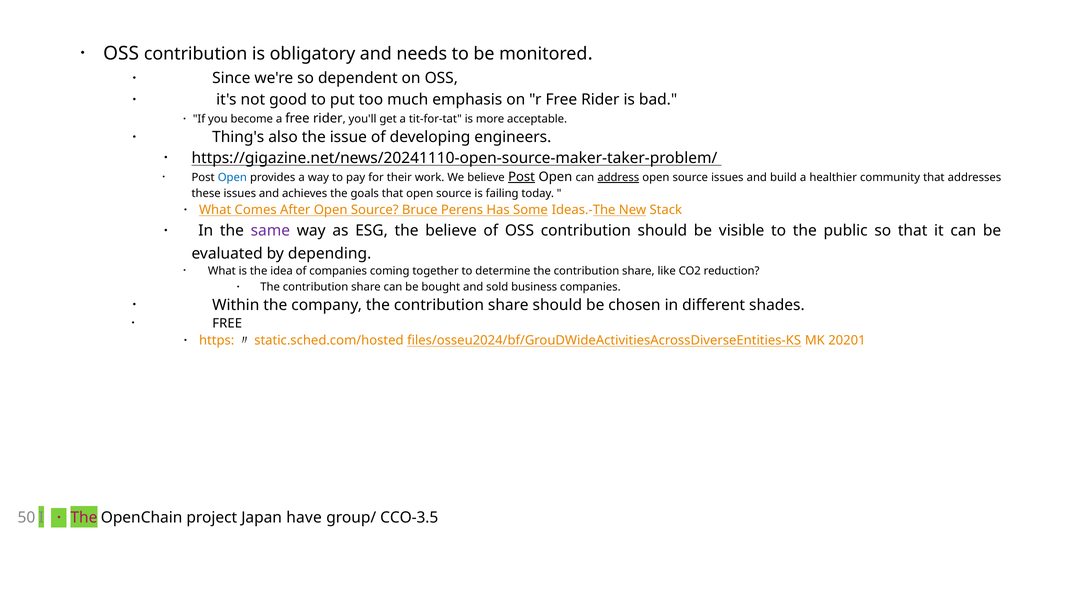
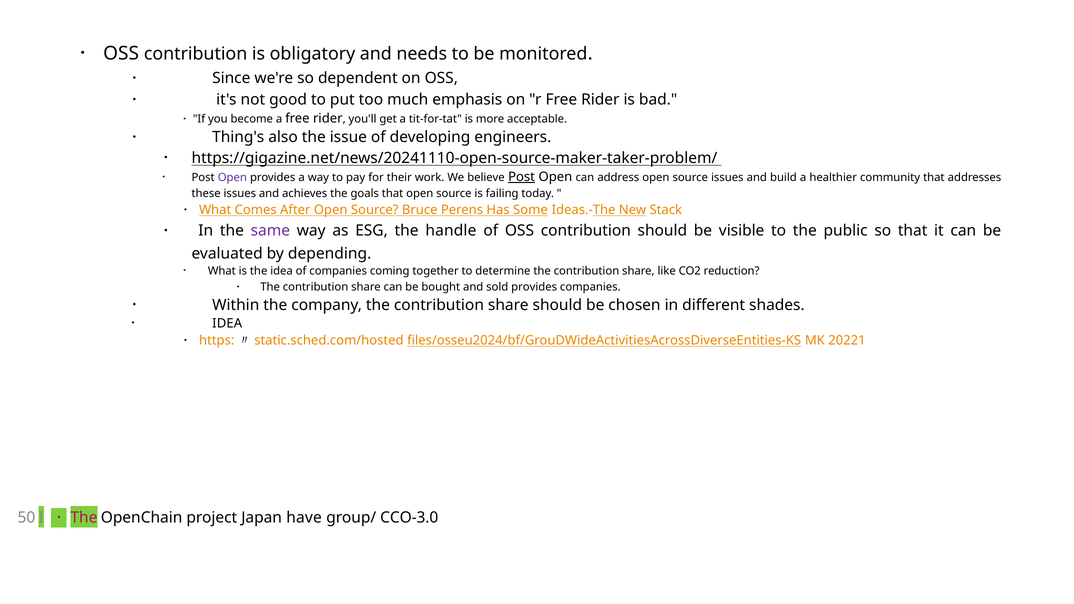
Open at (232, 178) colour: blue -> purple
address underline: present -> none
the believe: believe -> handle
sold business: business -> provides
FREE at (227, 324): FREE -> IDEA
20201: 20201 -> 20221
CCO-3.5: CCO-3.5 -> CCO-3.0
